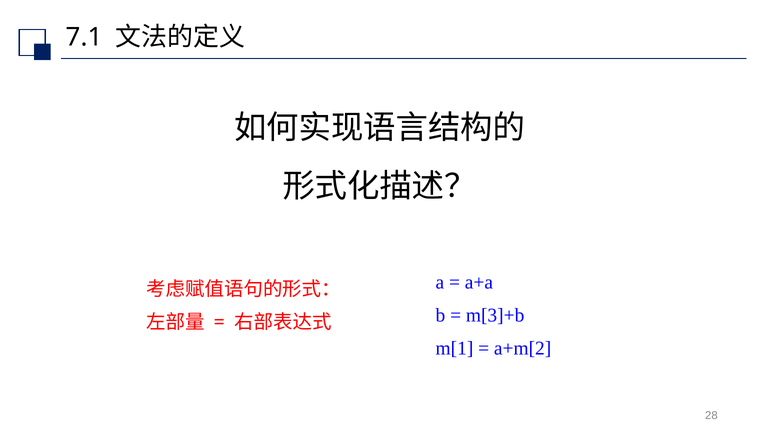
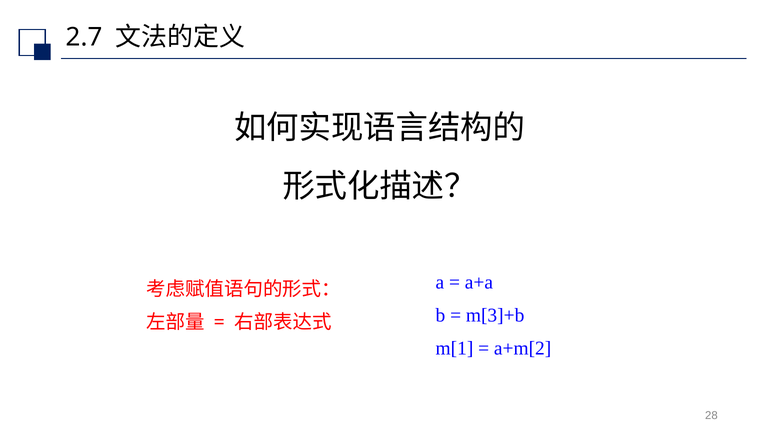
7.1: 7.1 -> 2.7
